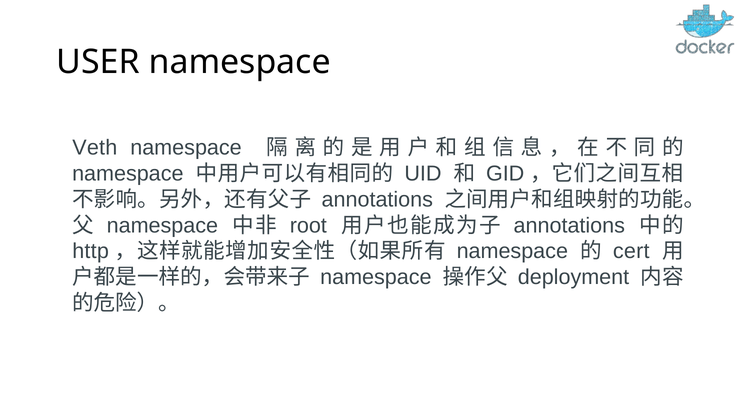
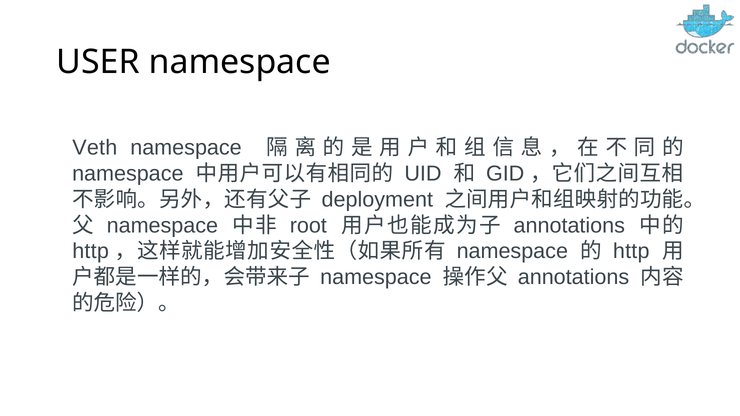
annotations at (377, 200): annotations -> deployment
cert at (631, 251): cert -> http
deployment at (573, 277): deployment -> annotations
